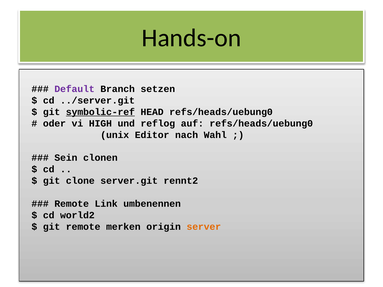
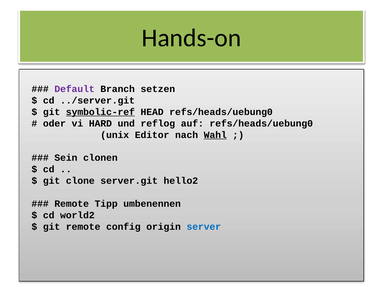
HIGH: HIGH -> HARD
Wahl underline: none -> present
rennt2: rennt2 -> hello2
Link: Link -> Tipp
merken: merken -> config
server colour: orange -> blue
